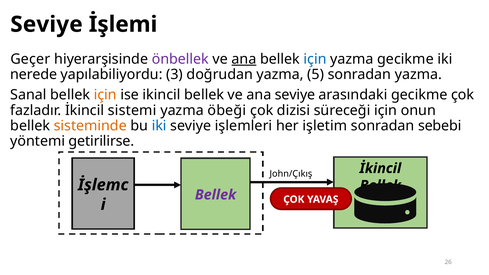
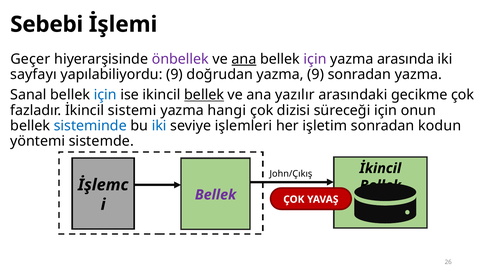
Seviye at (46, 24): Seviye -> Sebebi
için at (315, 59) colour: blue -> purple
yazma gecikme: gecikme -> arasında
nerede: nerede -> sayfayı
yapılabiliyordu 3: 3 -> 9
yazma 5: 5 -> 9
için at (105, 95) colour: orange -> blue
bellek at (204, 95) underline: none -> present
ana seviye: seviye -> yazılır
öbeği: öbeği -> hangi
sisteminde colour: orange -> blue
sebebi: sebebi -> kodun
getirilirse: getirilirse -> sistemde
